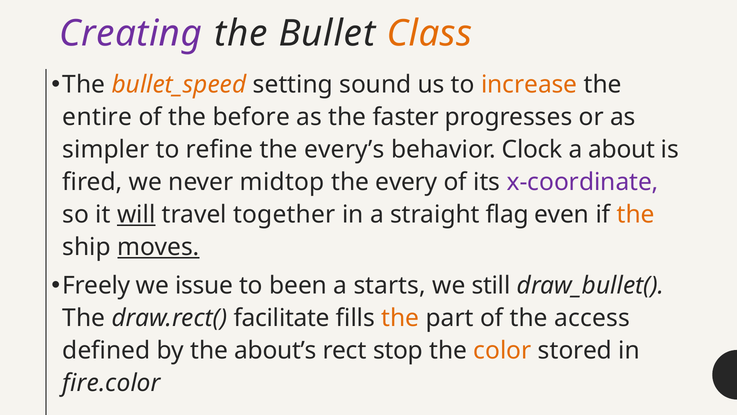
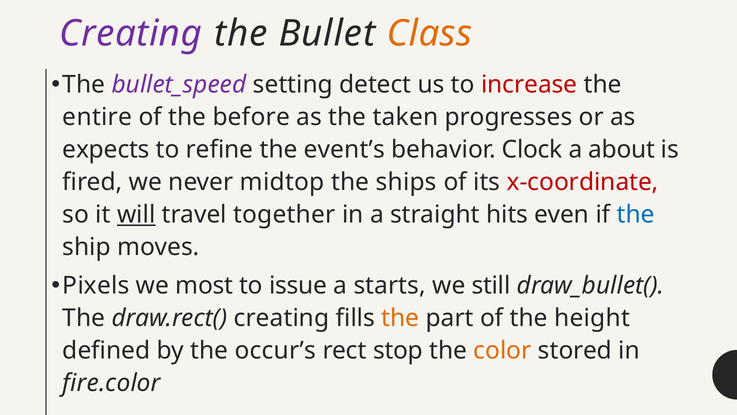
bullet_speed colour: orange -> purple
sound: sound -> detect
increase colour: orange -> red
faster: faster -> taken
simpler: simpler -> expects
every’s: every’s -> event’s
every: every -> ships
x-coordinate colour: purple -> red
flag: flag -> hits
the at (636, 214) colour: orange -> blue
moves underline: present -> none
Freely: Freely -> Pixels
issue: issue -> most
been: been -> issue
draw.rect( facilitate: facilitate -> creating
access: access -> height
about’s: about’s -> occur’s
